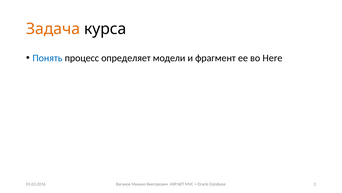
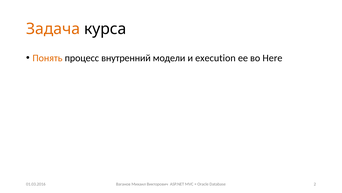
Понять colour: blue -> orange
определяет: определяет -> внутренний
фрагмент: фрагмент -> execution
